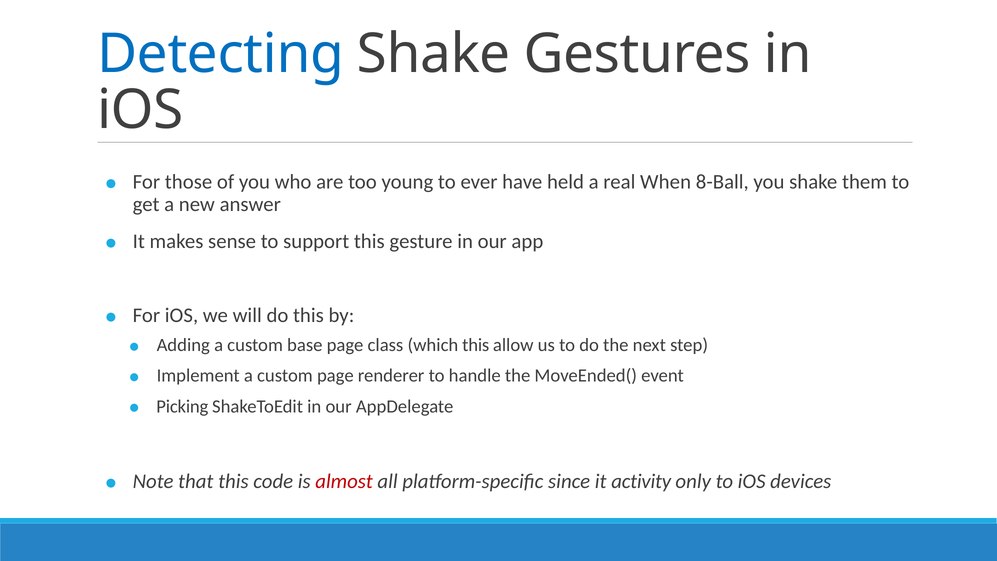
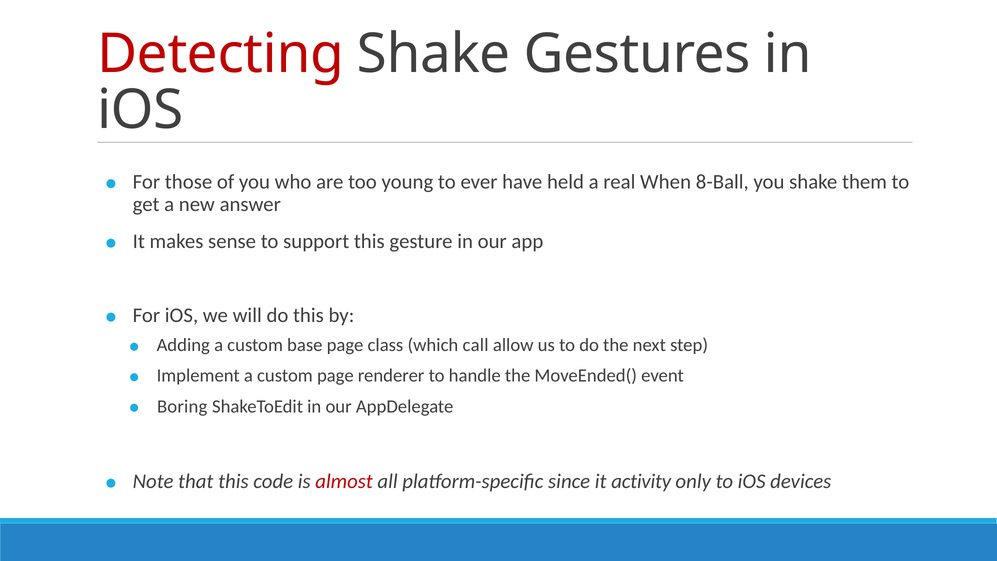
Detecting colour: blue -> red
which this: this -> call
Picking: Picking -> Boring
